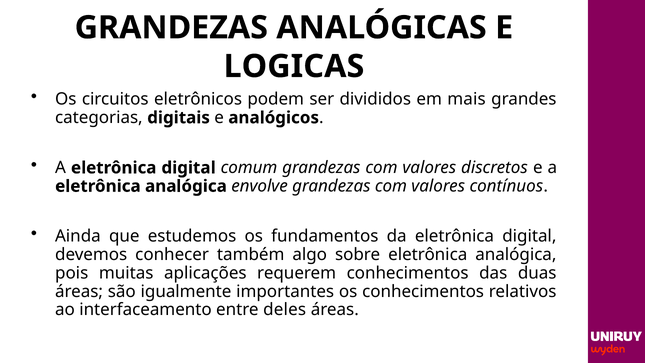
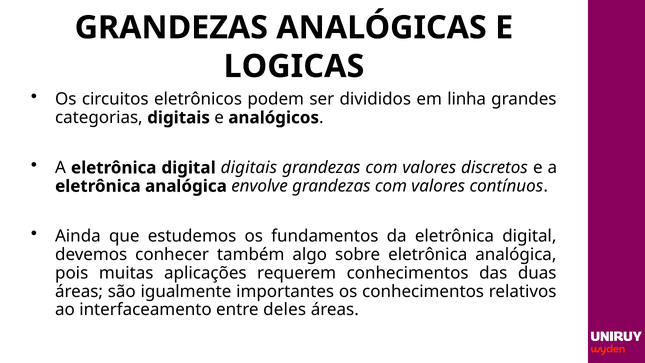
mais: mais -> linha
digital comum: comum -> digitais
